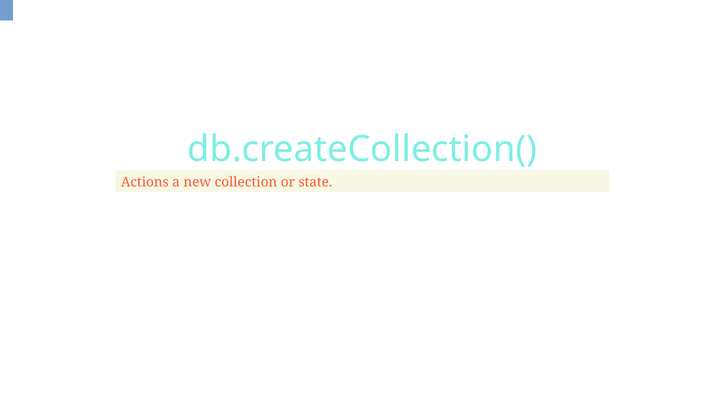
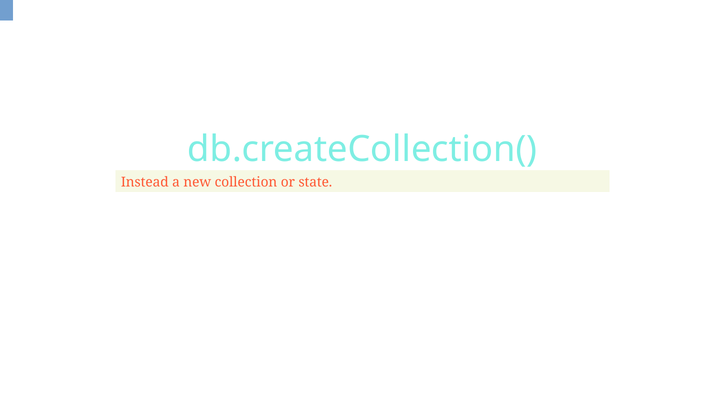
Actions: Actions -> Instead
